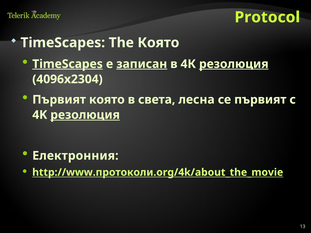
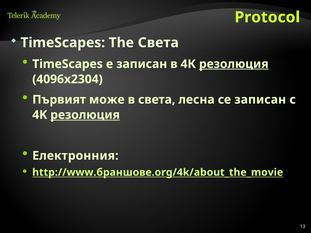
The Която: Която -> Света
TimeScapes at (68, 64) underline: present -> none
записан at (142, 64) underline: present -> none
Първият която: която -> може
се първият: първият -> записан
http://www.протоколи.org/4k/about_the_movie: http://www.протоколи.org/4k/about_the_movie -> http://www.браншове.org/4k/about_the_movie
